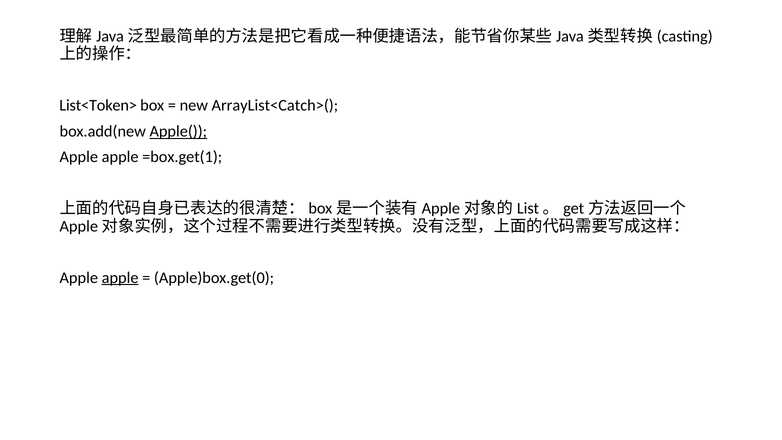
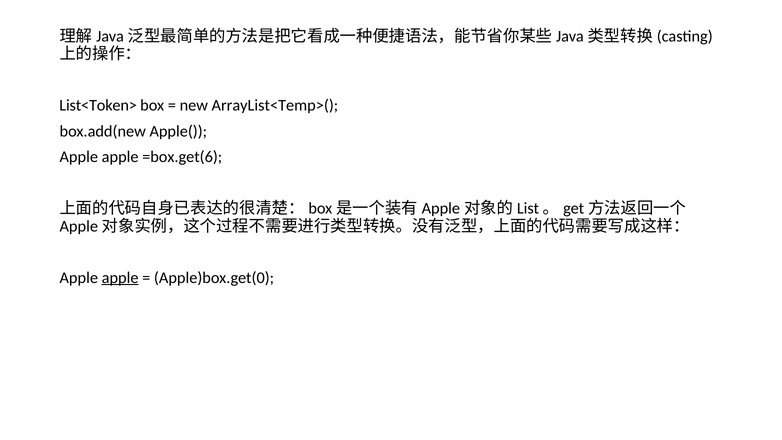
ArrayList<Catch>(: ArrayList<Catch>( -> ArrayList<Temp>(
Apple( underline: present -> none
=box.get(1: =box.get(1 -> =box.get(6
